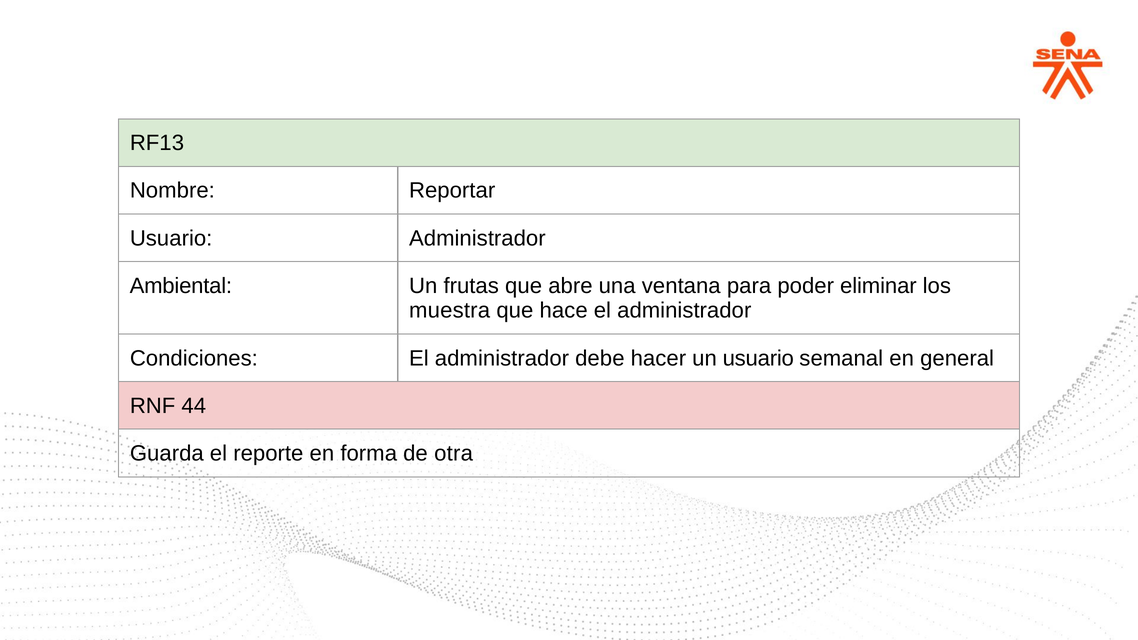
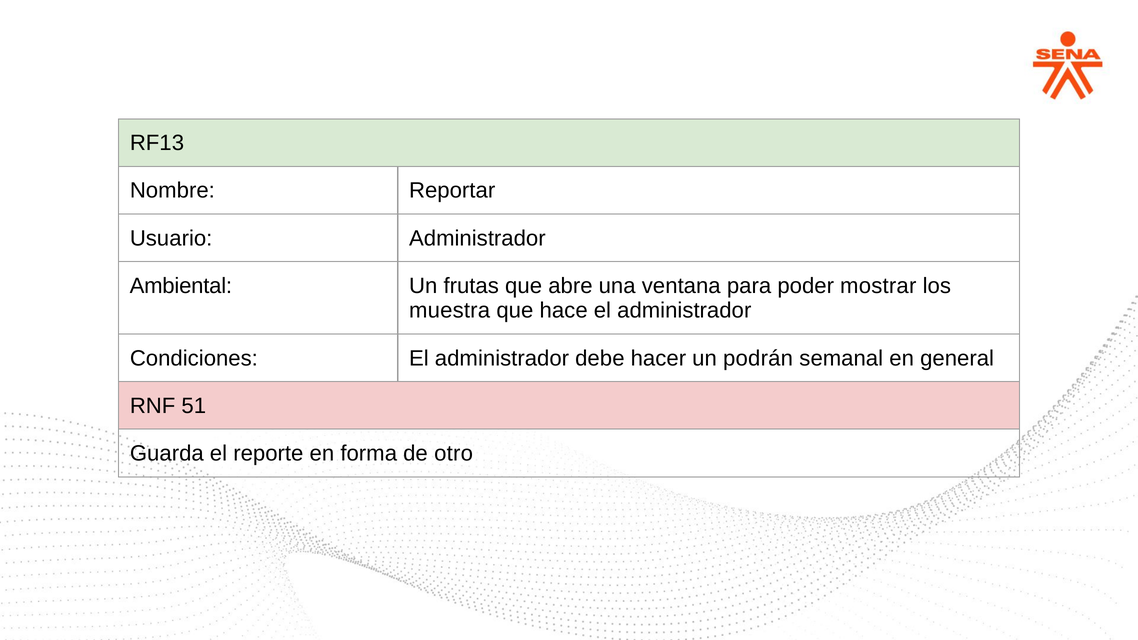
eliminar: eliminar -> mostrar
un usuario: usuario -> podrán
44: 44 -> 51
otra: otra -> otro
